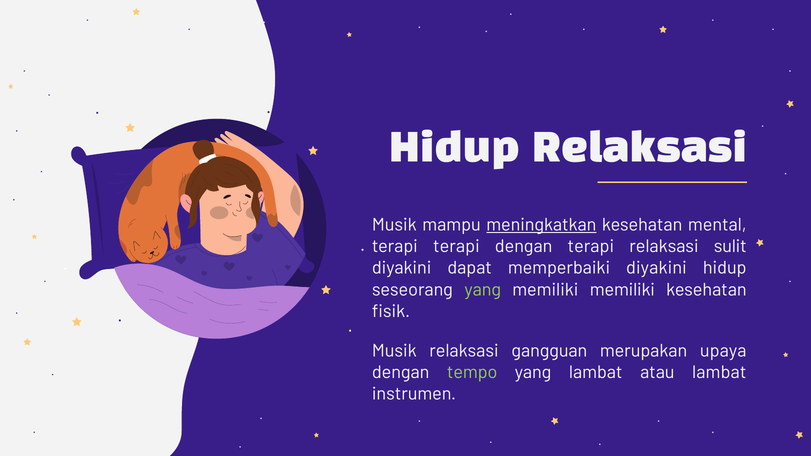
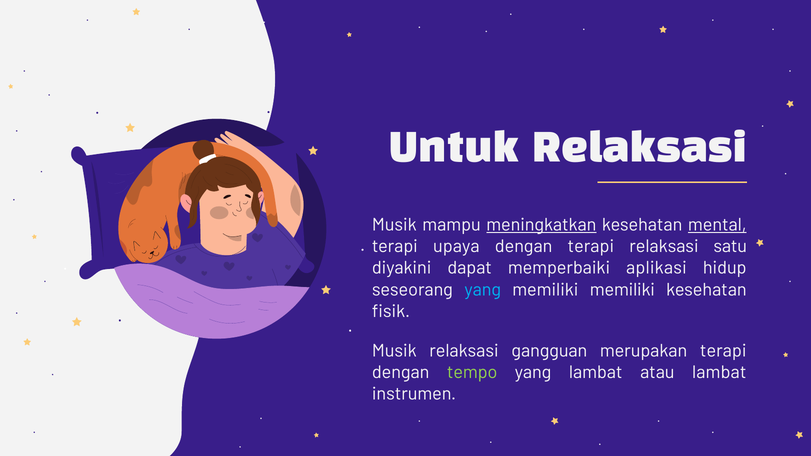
Hidup at (454, 149): Hidup -> Untuk
mental underline: none -> present
terapi terapi: terapi -> upaya
sulit: sulit -> satu
memperbaiki diyakini: diyakini -> aplikasi
yang at (483, 290) colour: light green -> light blue
merupakan upaya: upaya -> terapi
